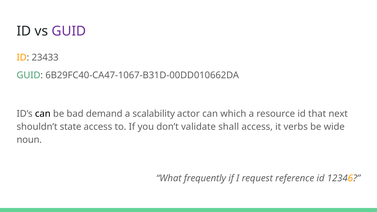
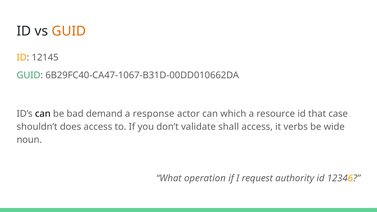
GUID at (69, 31) colour: purple -> orange
23433: 23433 -> 12145
scalability: scalability -> response
next: next -> case
state: state -> does
frequently: frequently -> operation
reference: reference -> authority
